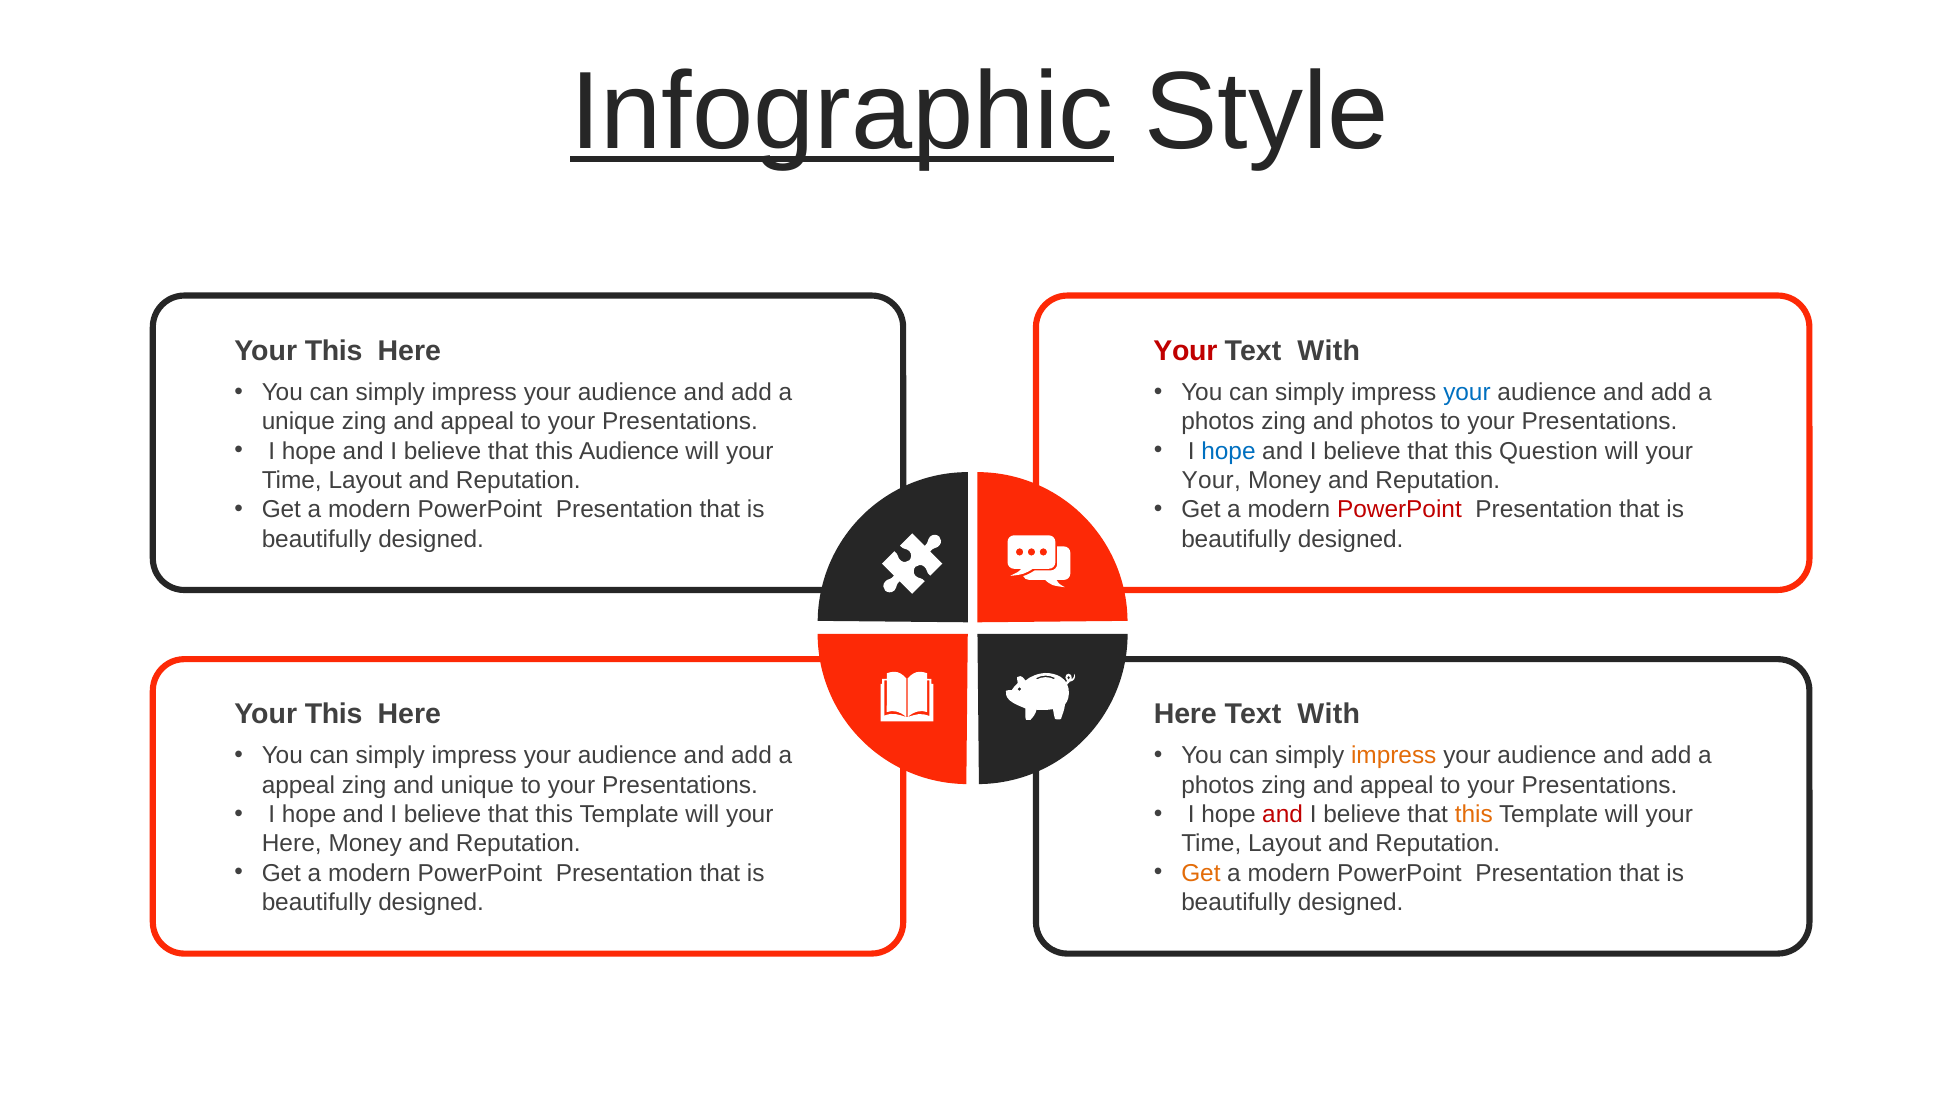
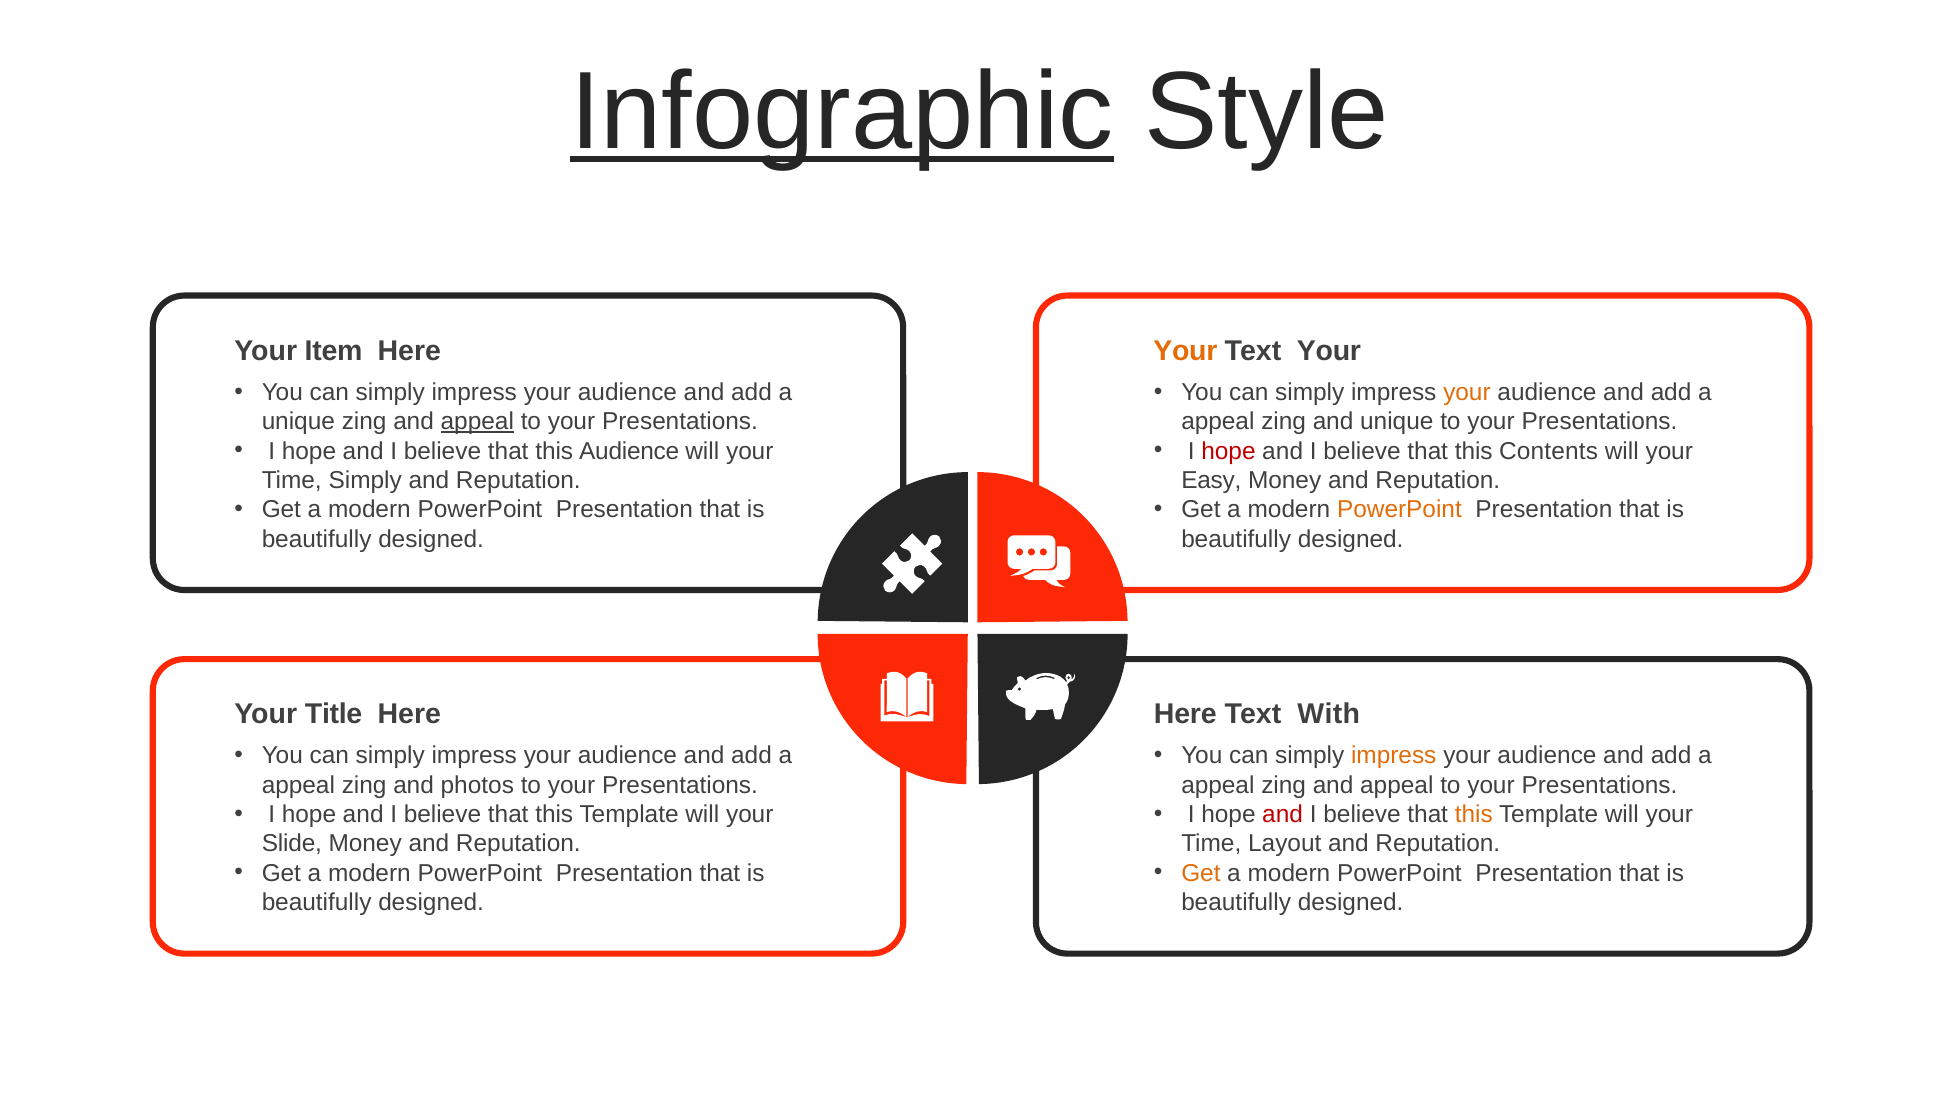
This at (334, 351): This -> Item
Your at (1185, 351) colour: red -> orange
With at (1329, 351): With -> Your
your at (1467, 392) colour: blue -> orange
appeal at (477, 422) underline: none -> present
photos at (1218, 422): photos -> appeal
and photos: photos -> unique
hope at (1228, 451) colour: blue -> red
Question: Question -> Contents
Layout at (365, 480): Layout -> Simply
Your at (1211, 480): Your -> Easy
PowerPoint at (1399, 510) colour: red -> orange
This at (334, 714): This -> Title
and unique: unique -> photos
photos at (1218, 785): photos -> appeal
Here at (292, 844): Here -> Slide
